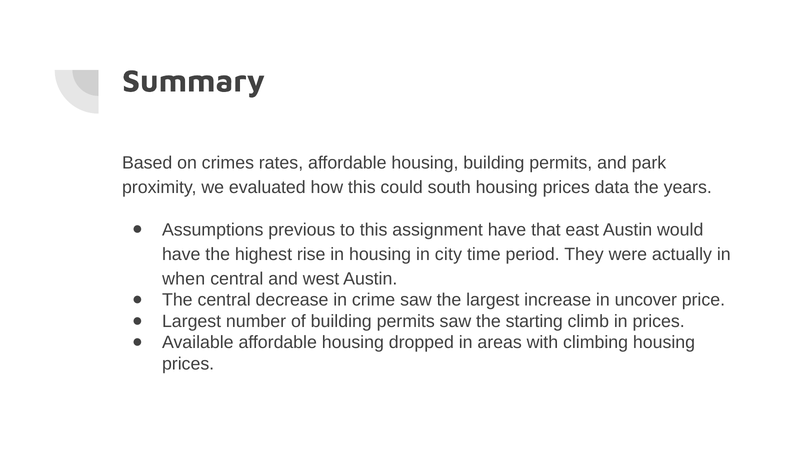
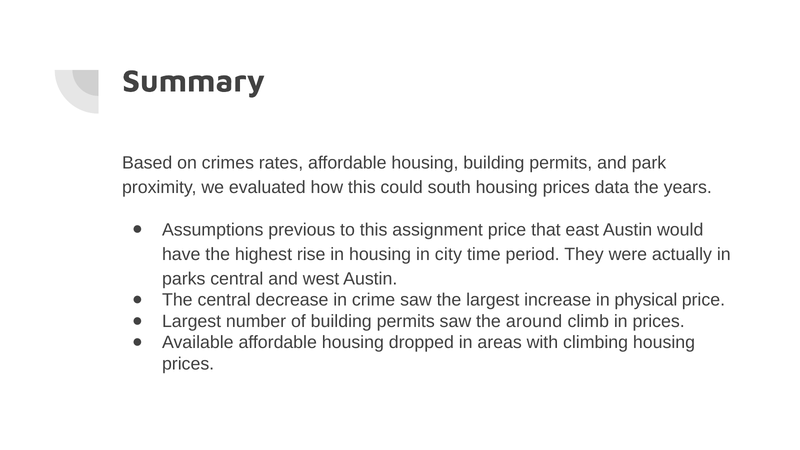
assignment have: have -> price
when: when -> parks
uncover: uncover -> physical
starting: starting -> around
